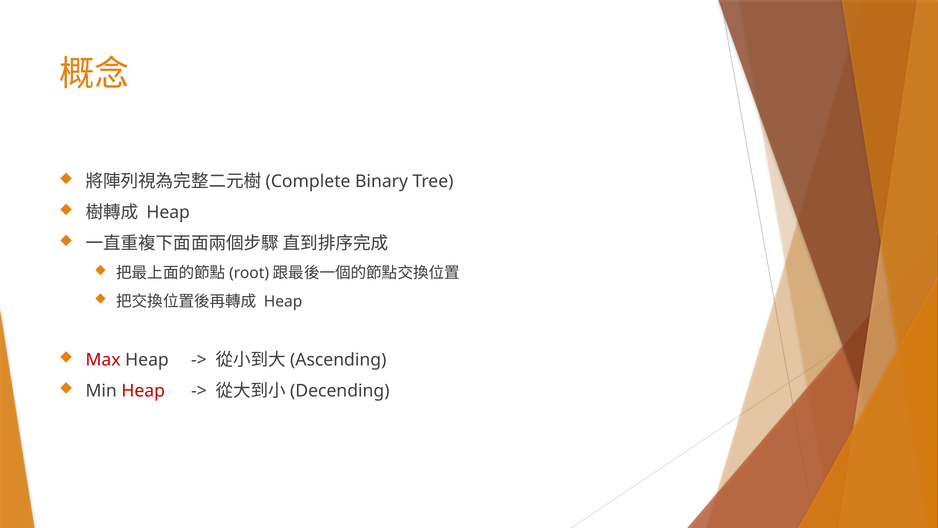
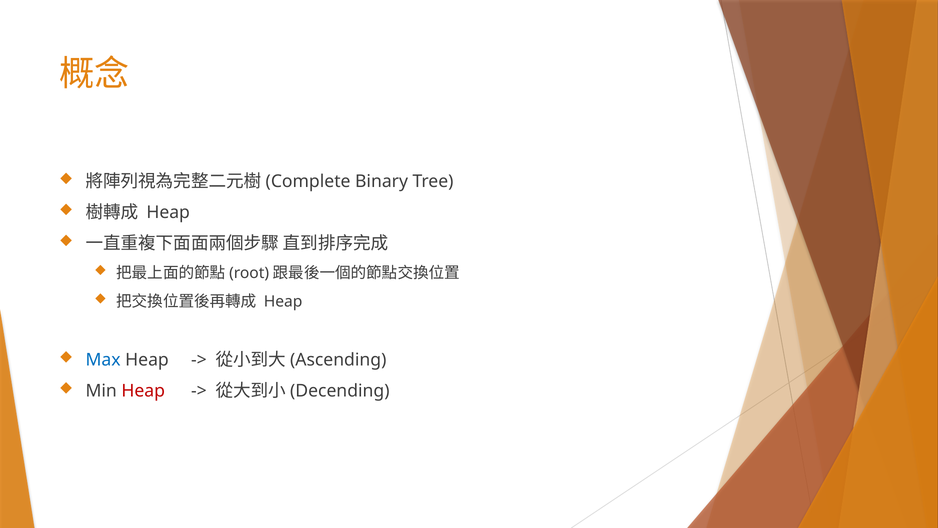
Max colour: red -> blue
